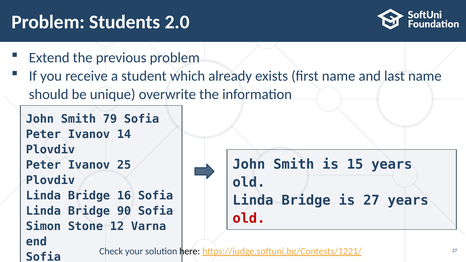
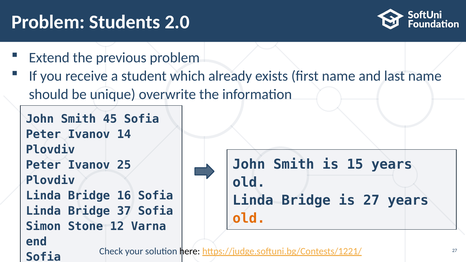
79: 79 -> 45
90: 90 -> 37
old at (249, 218) colour: red -> orange
